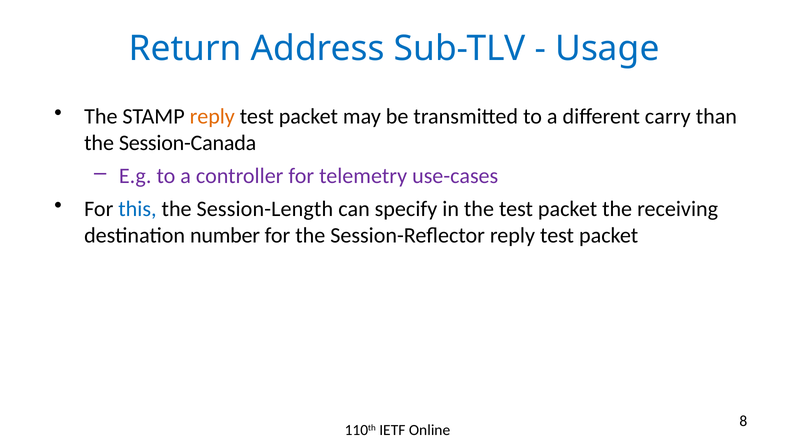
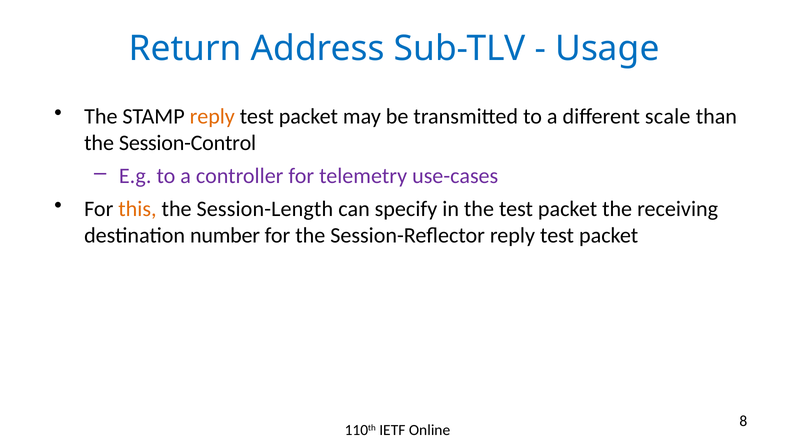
carry: carry -> scale
Session-Canada: Session-Canada -> Session-Control
this colour: blue -> orange
